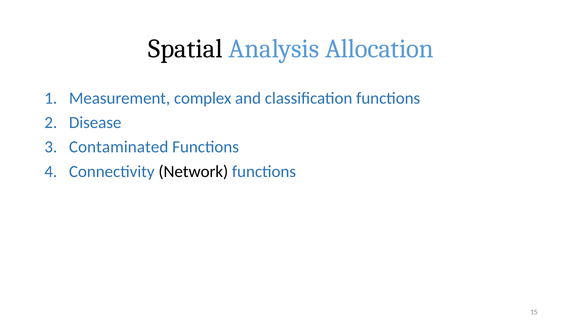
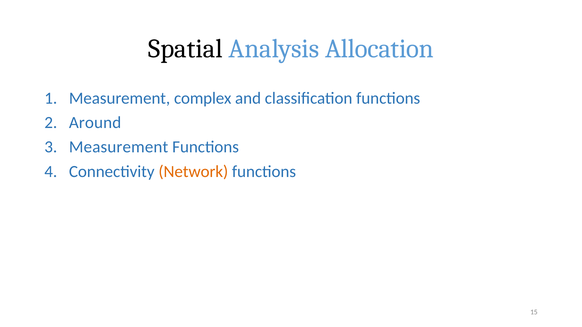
Disease: Disease -> Around
Contaminated at (119, 147): Contaminated -> Measurement
Network colour: black -> orange
